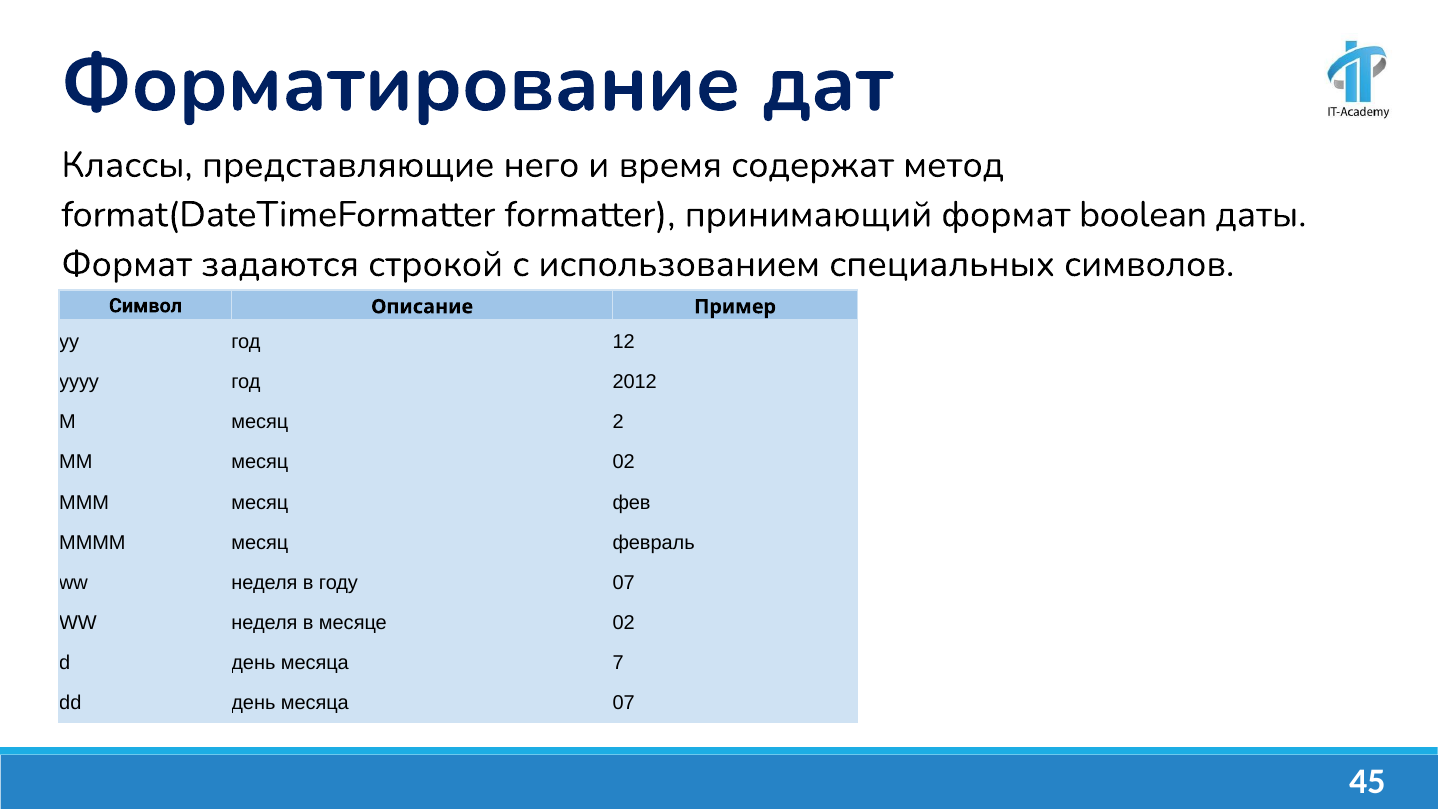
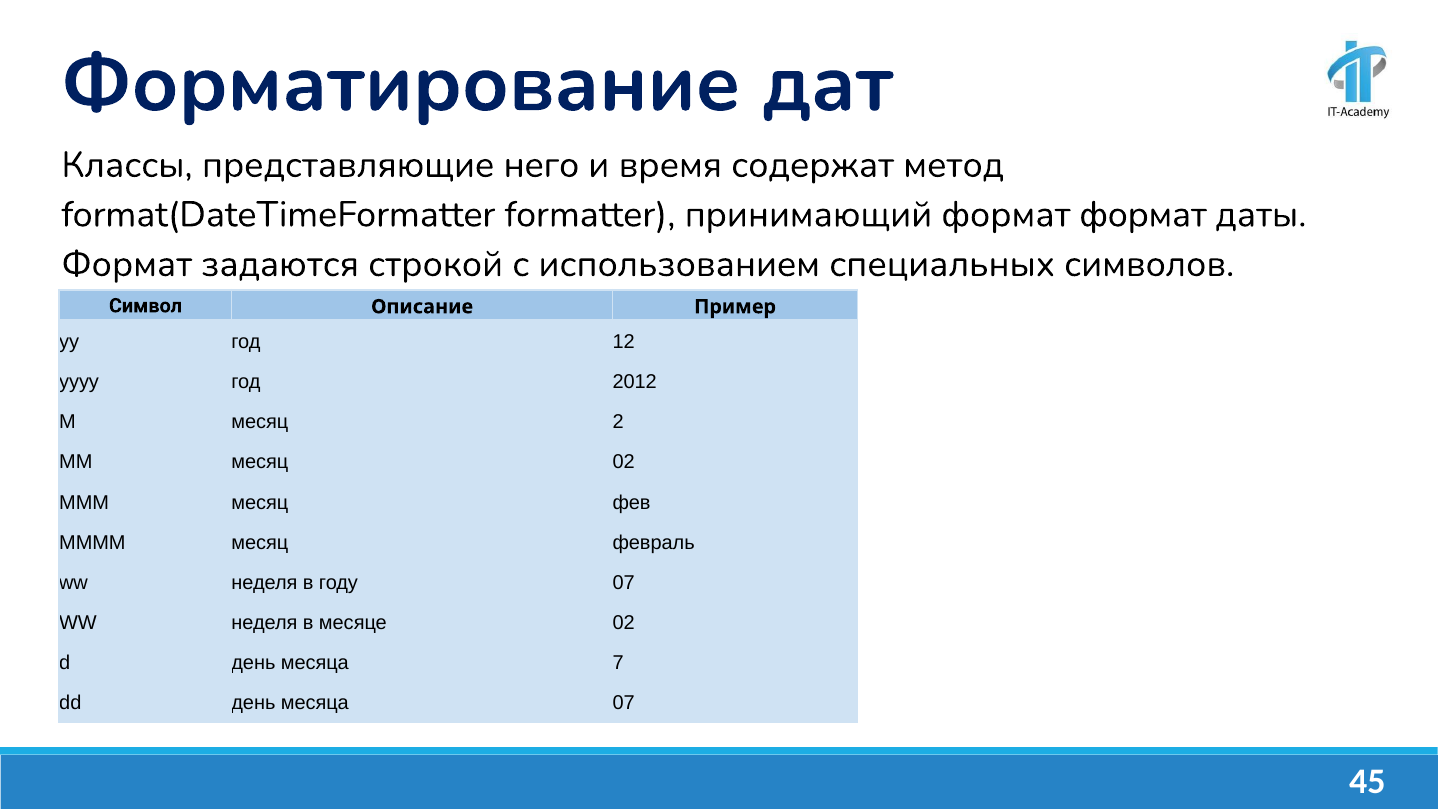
формат boolean: boolean -> формат
